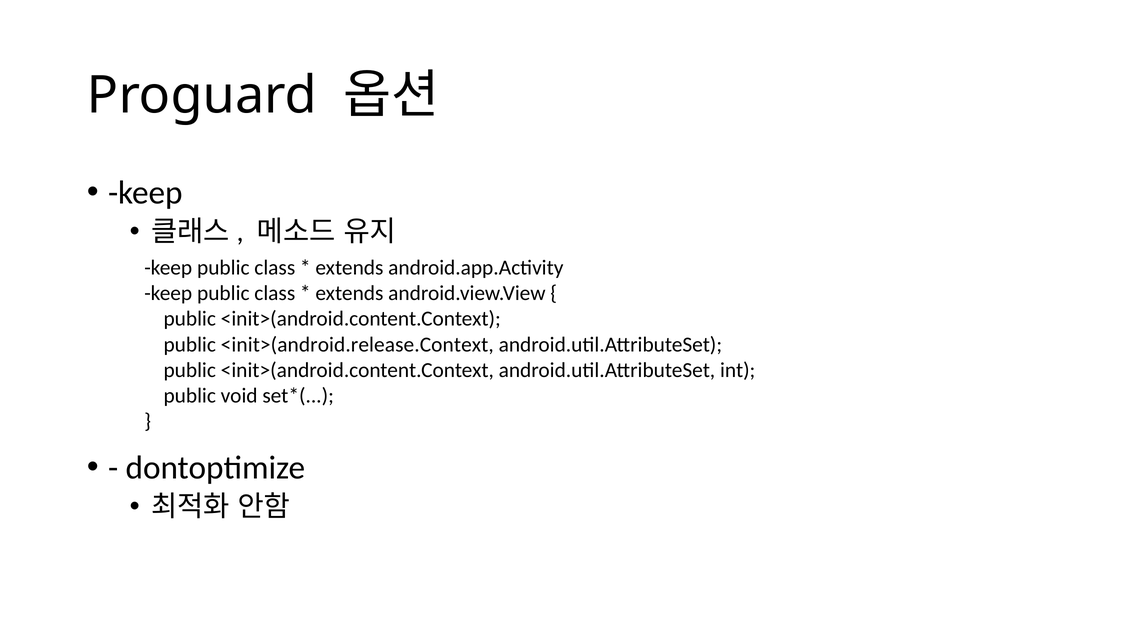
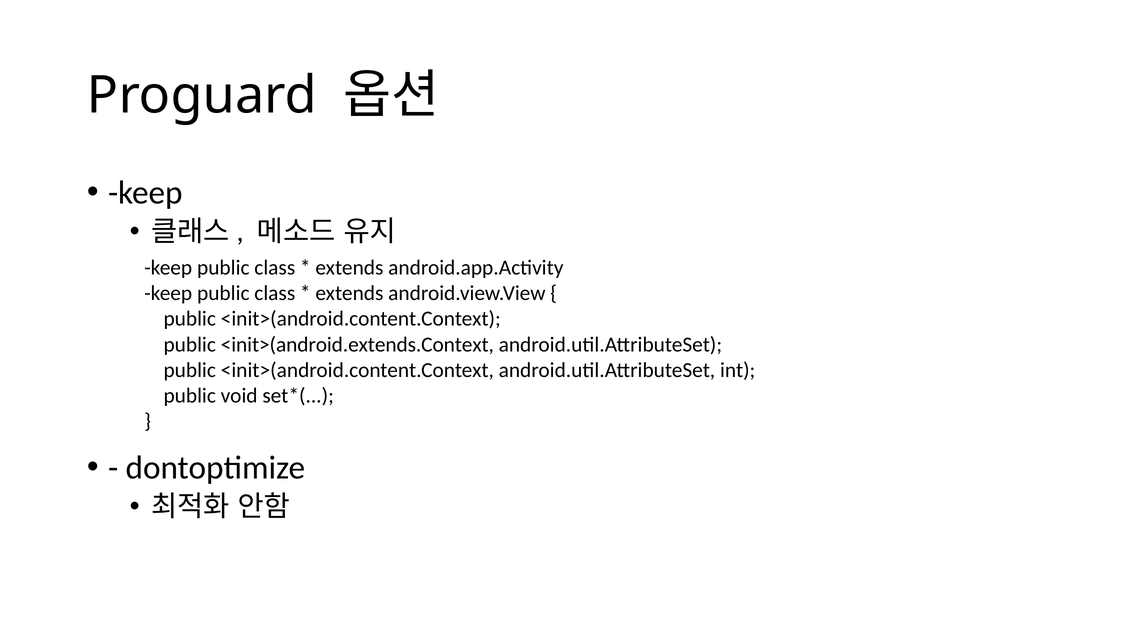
<init>(android.release.Context: <init>(android.release.Context -> <init>(android.extends.Context
